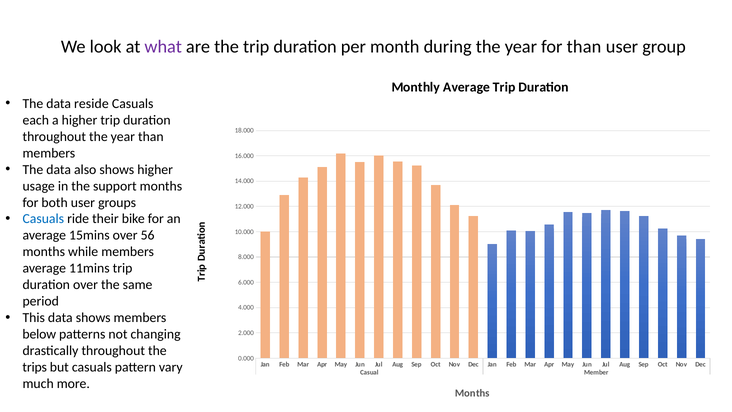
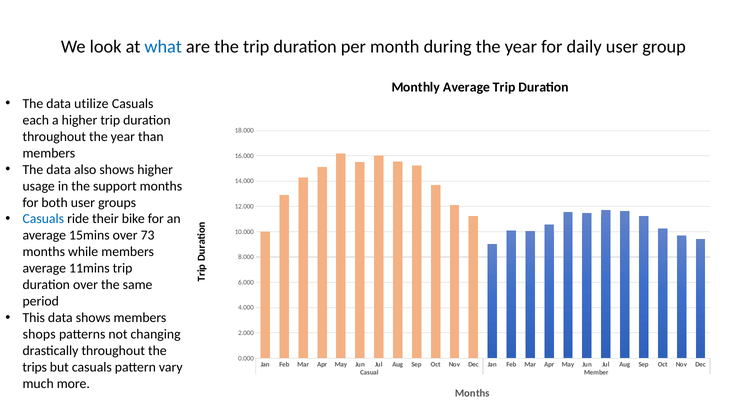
what colour: purple -> blue
for than: than -> daily
reside: reside -> utilize
56: 56 -> 73
below: below -> shops
